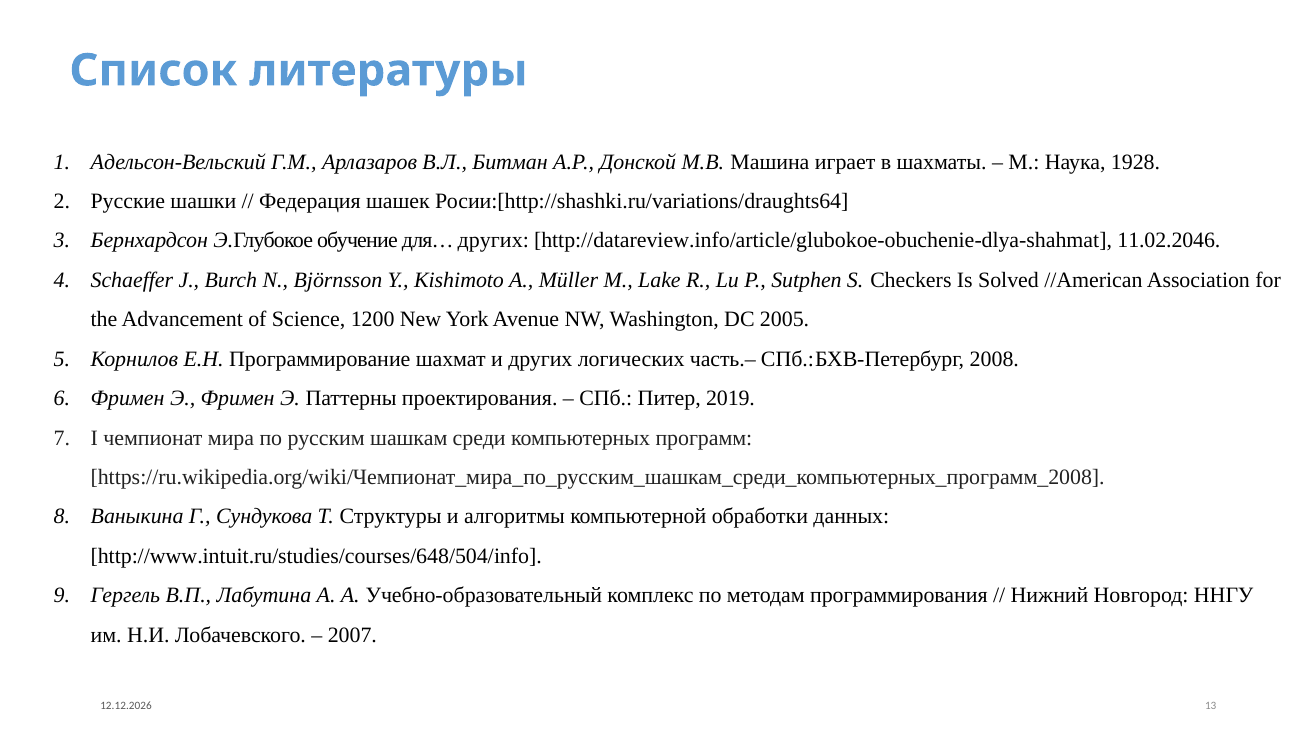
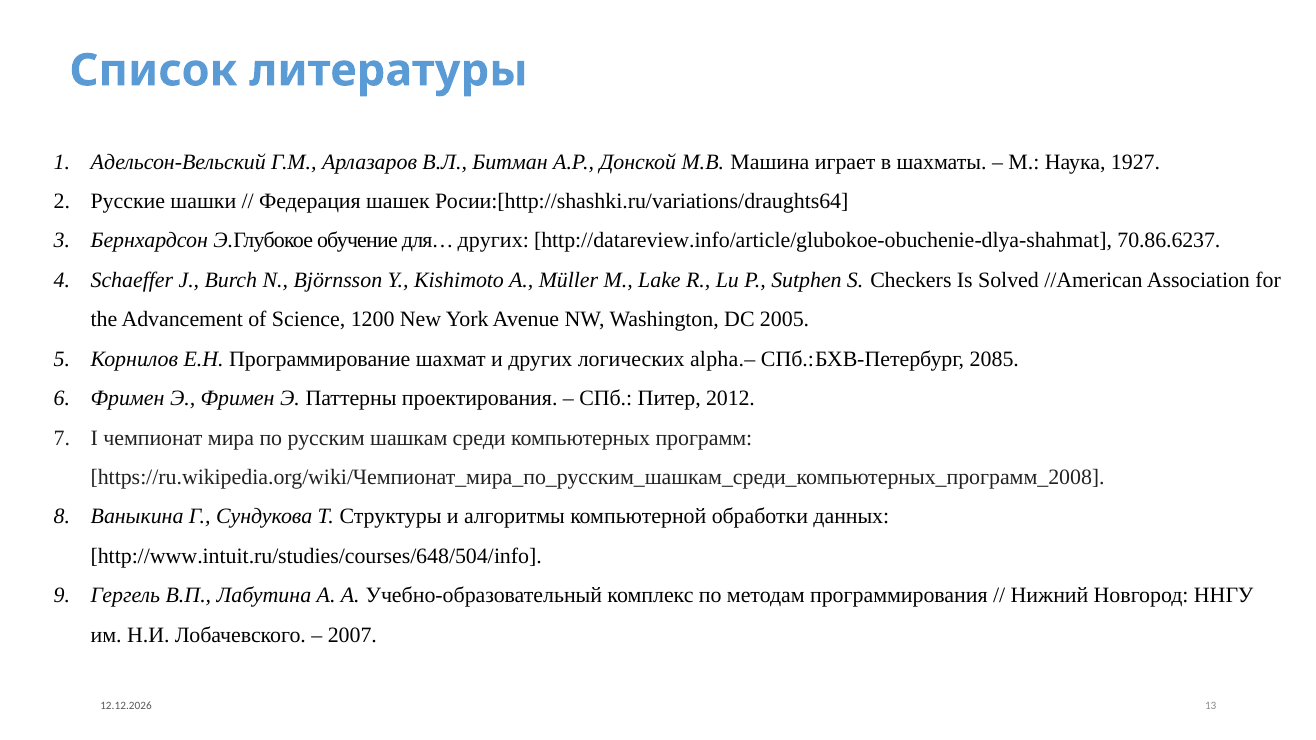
1928: 1928 -> 1927
11.02.2046: 11.02.2046 -> 70.86.6237
часть.–: часть.– -> alpha.–
2008: 2008 -> 2085
2019: 2019 -> 2012
